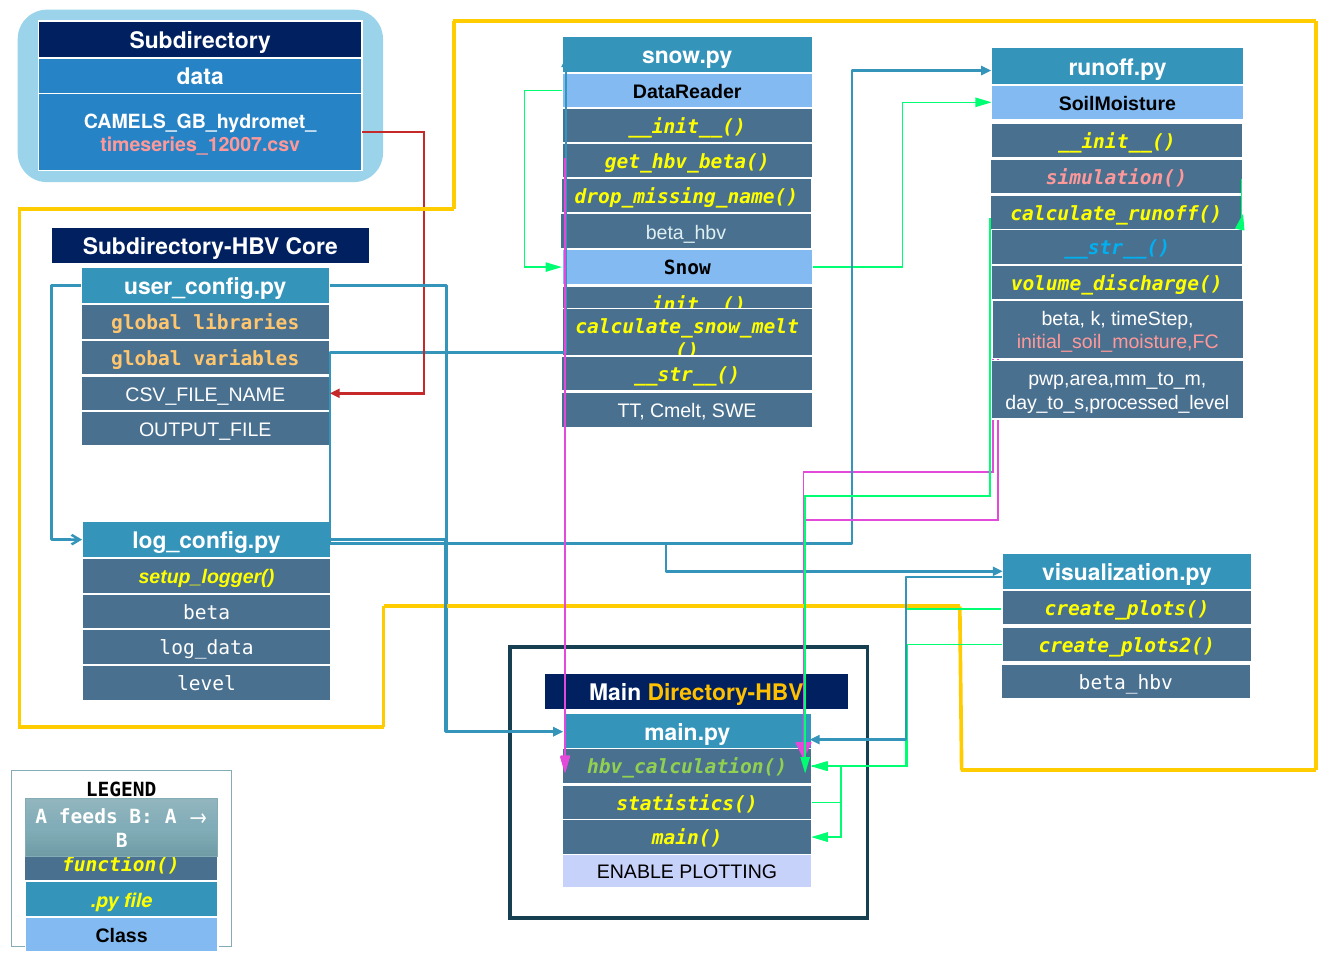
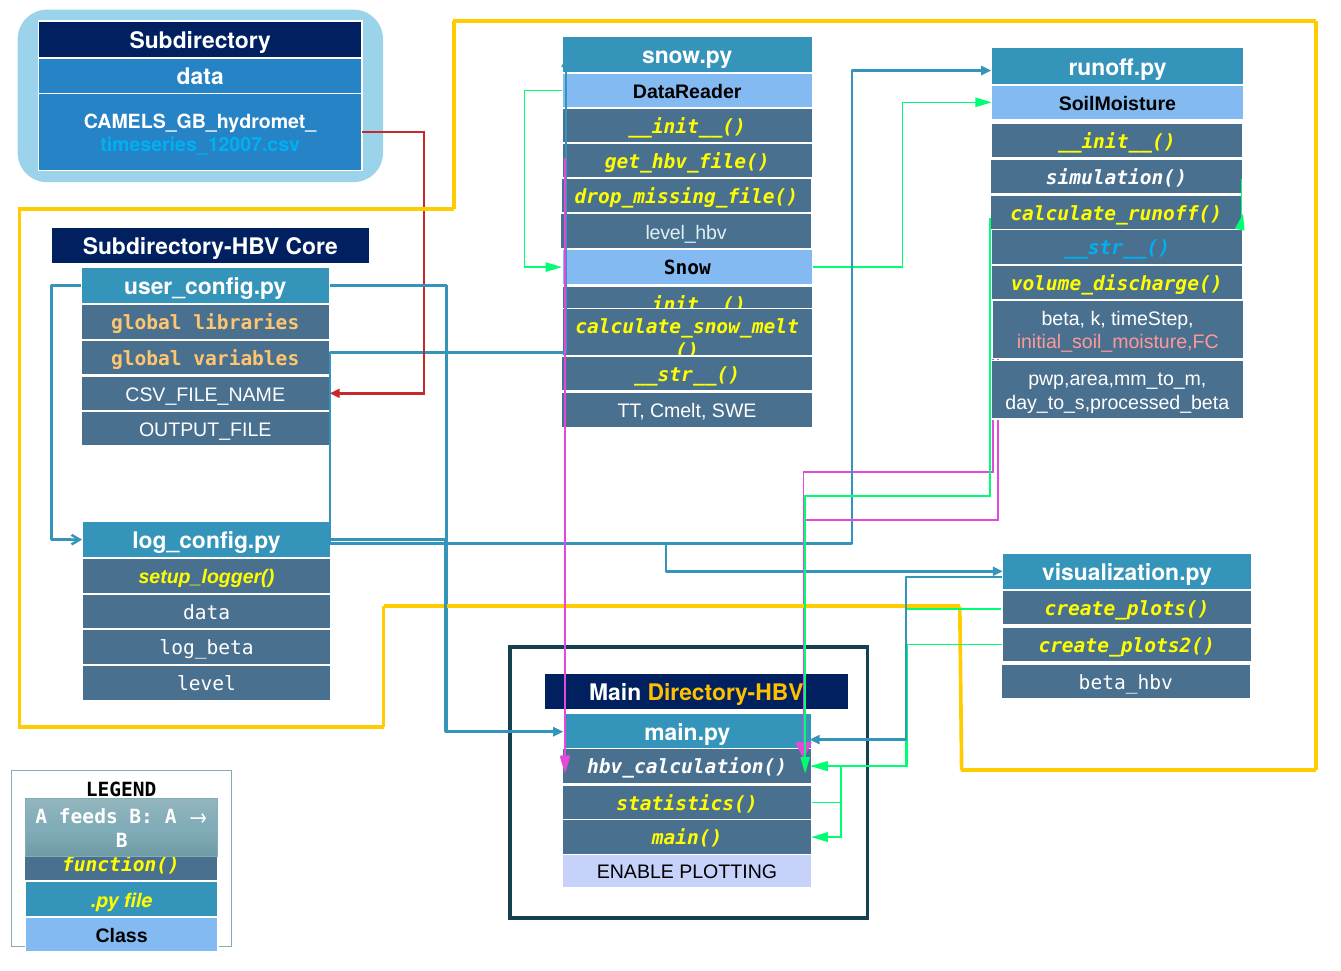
timeseries_12007.csv colour: pink -> light blue
get_hbv_beta(: get_hbv_beta( -> get_hbv_file(
simulation( colour: pink -> white
drop_missing_name(: drop_missing_name( -> drop_missing_file(
beta_hbv at (686, 233): beta_hbv -> level_hbv
day_to_s,processed_level: day_to_s,processed_level -> day_to_s,processed_beta
beta at (207, 613): beta -> data
log_data: log_data -> log_beta
hbv_calculation( colour: light green -> white
